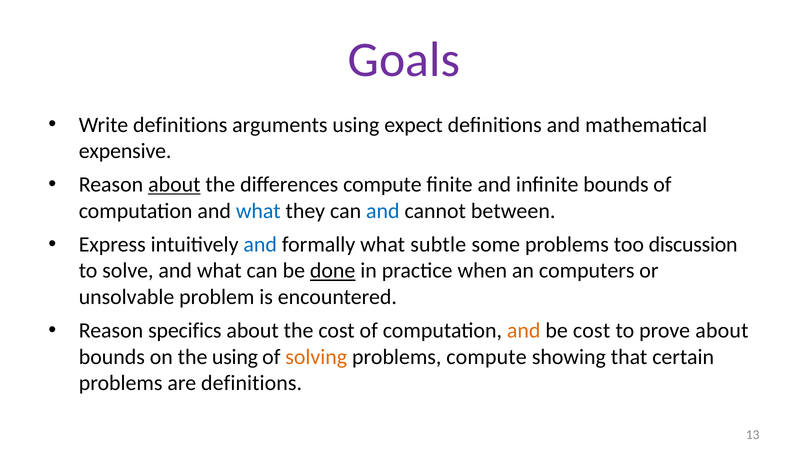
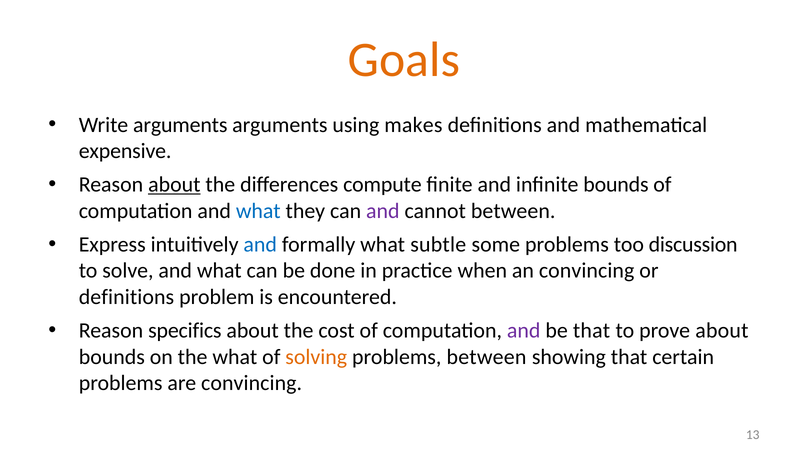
Goals colour: purple -> orange
Write definitions: definitions -> arguments
expect: expect -> makes
and at (383, 211) colour: blue -> purple
done underline: present -> none
an computers: computers -> convincing
unsolvable at (127, 297): unsolvable -> definitions
and at (524, 330) colour: orange -> purple
be cost: cost -> that
the using: using -> what
problems compute: compute -> between
are definitions: definitions -> convincing
